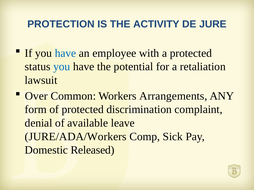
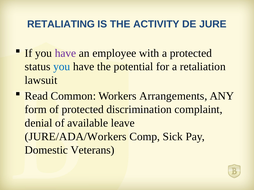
PROTECTION: PROTECTION -> RETALIATING
have at (65, 53) colour: blue -> purple
Over: Over -> Read
Released: Released -> Veterans
